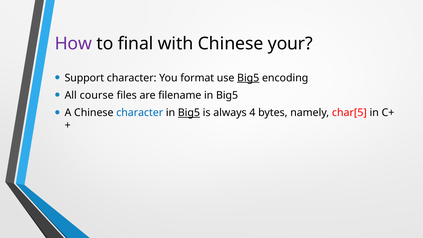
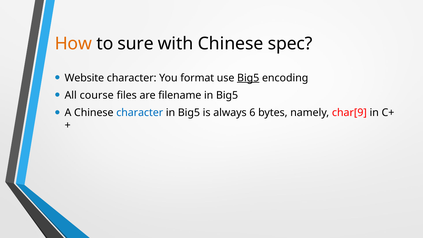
How colour: purple -> orange
final: final -> sure
your: your -> spec
Support: Support -> Website
Big5 at (189, 113) underline: present -> none
4: 4 -> 6
char[5: char[5 -> char[9
